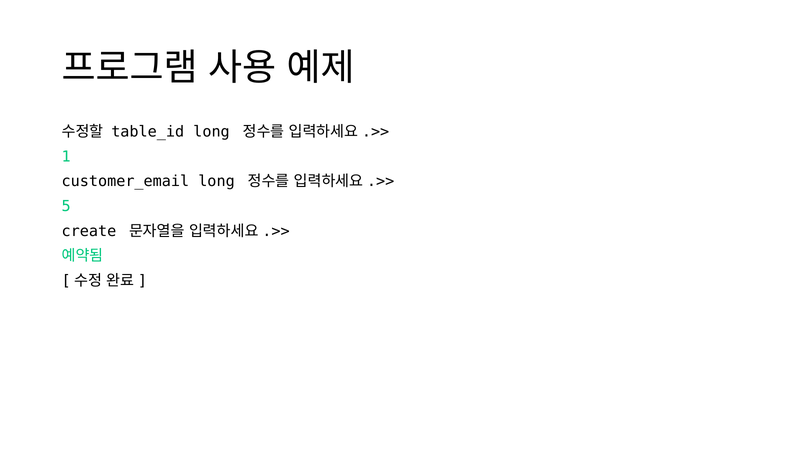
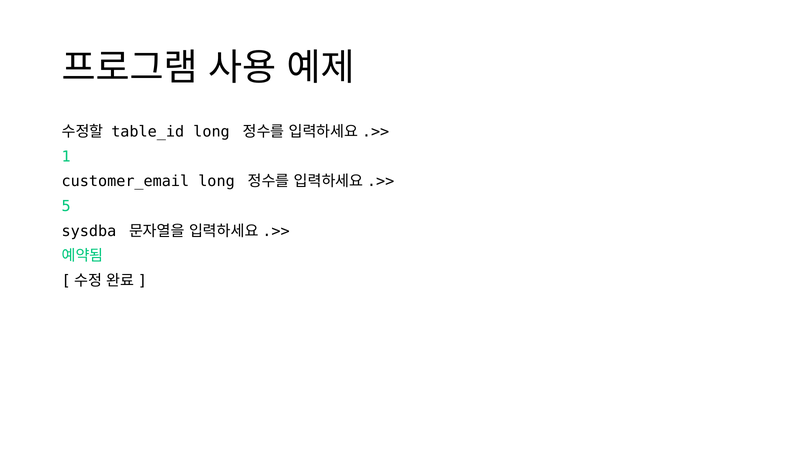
create: create -> sysdba
